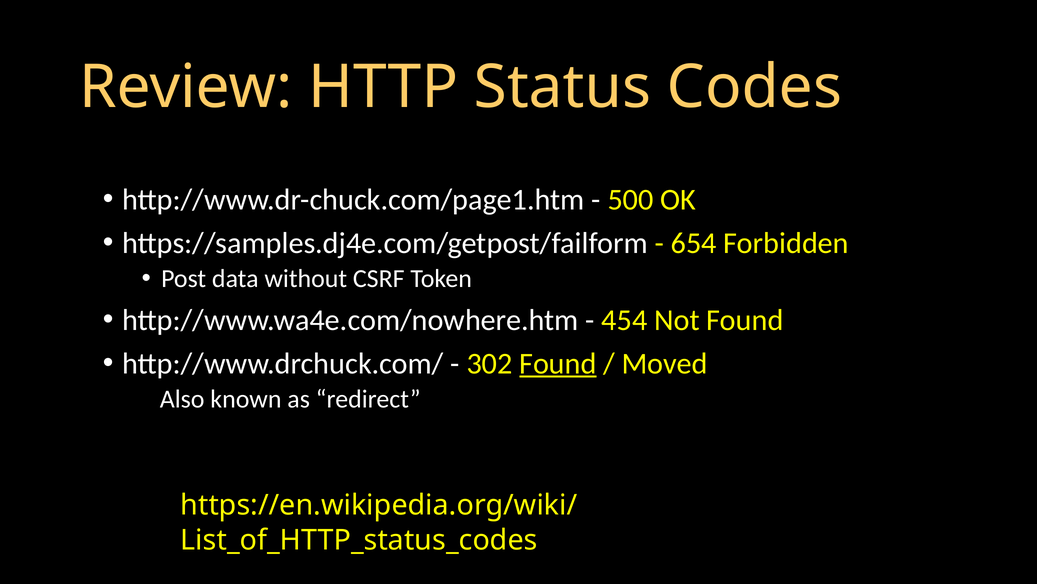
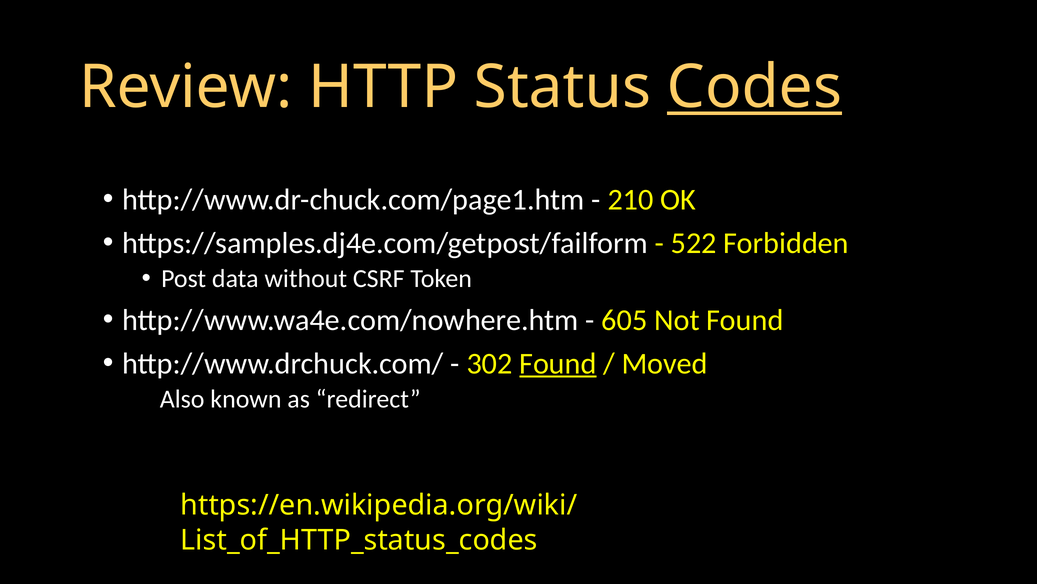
Codes underline: none -> present
500: 500 -> 210
654: 654 -> 522
454: 454 -> 605
